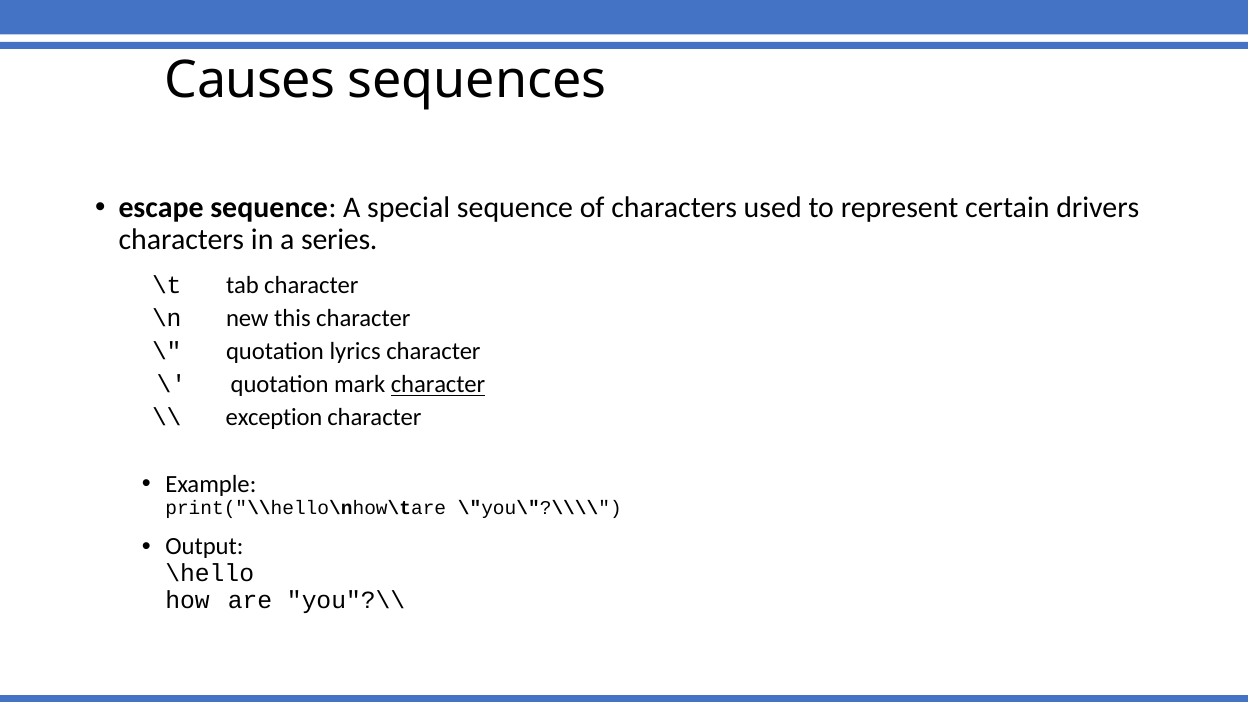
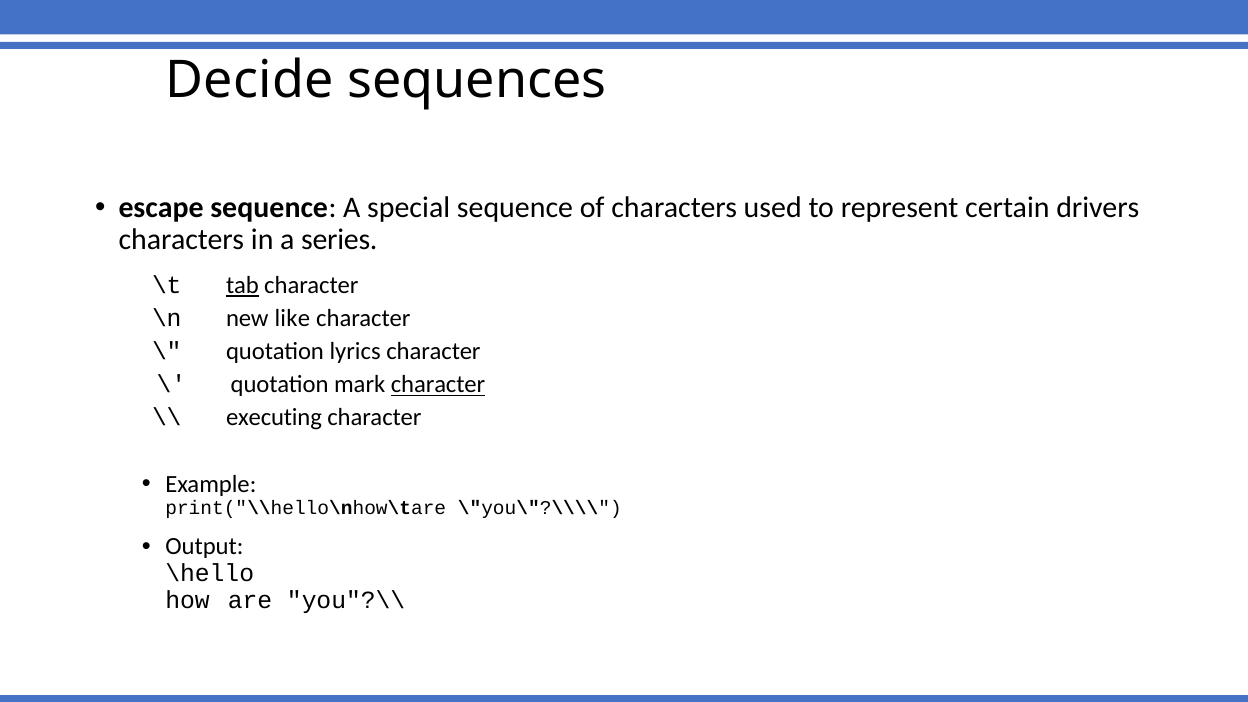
Causes: Causes -> Decide
tab underline: none -> present
this: this -> like
exception: exception -> executing
